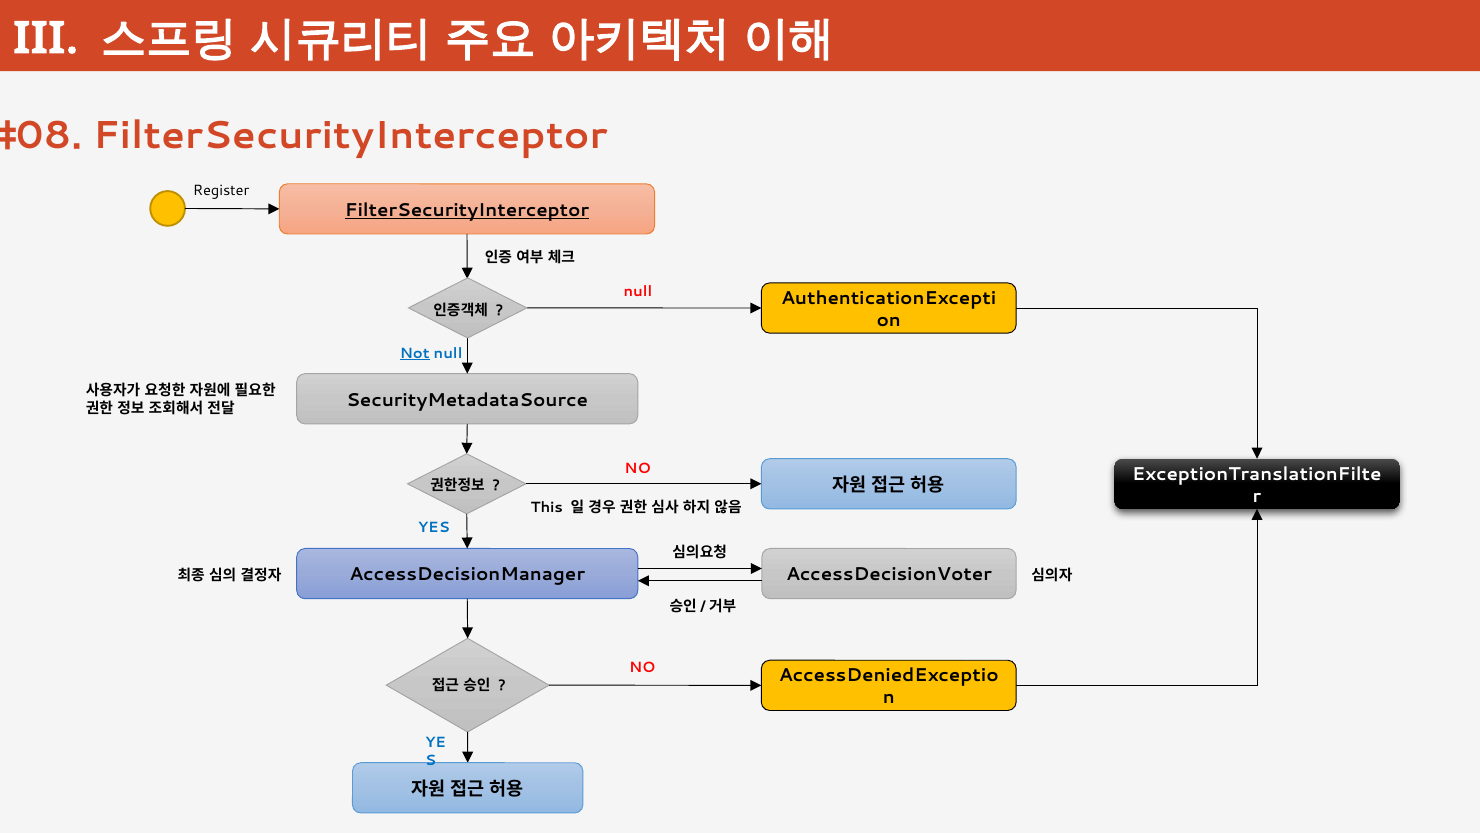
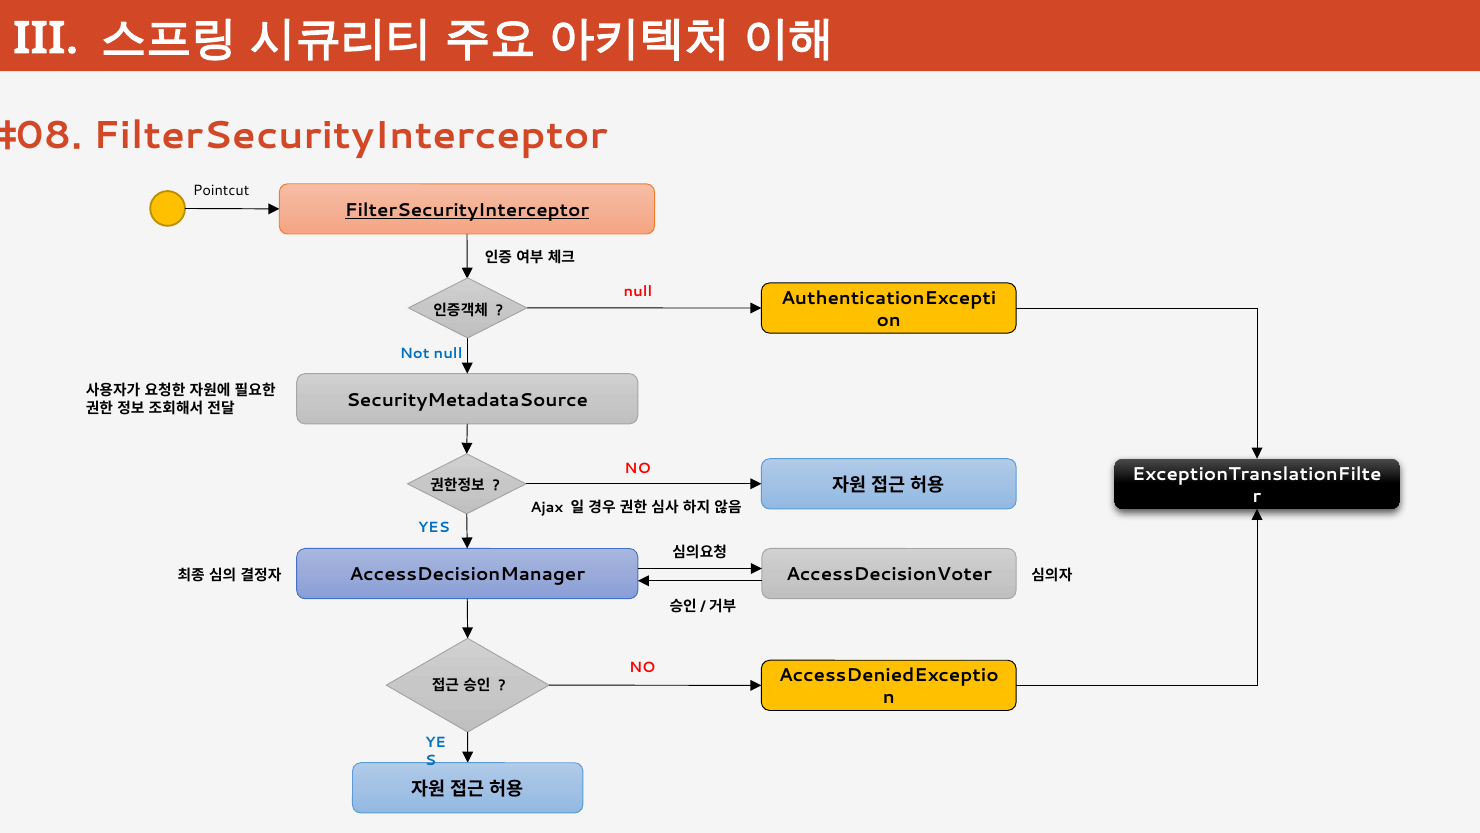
Register: Register -> Pointcut
Not underline: present -> none
This: This -> Ajax
